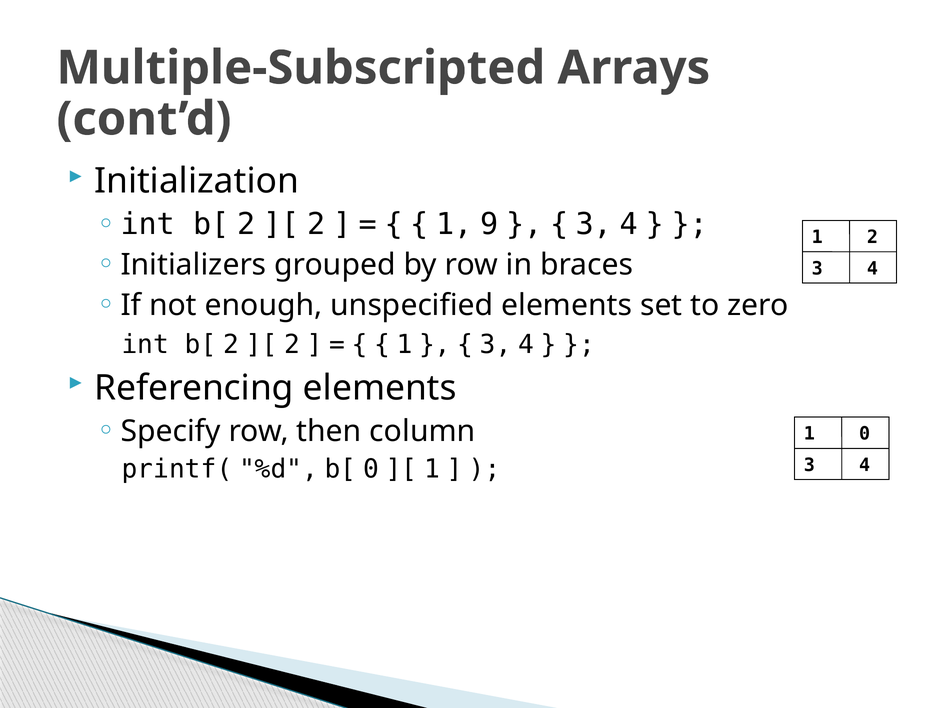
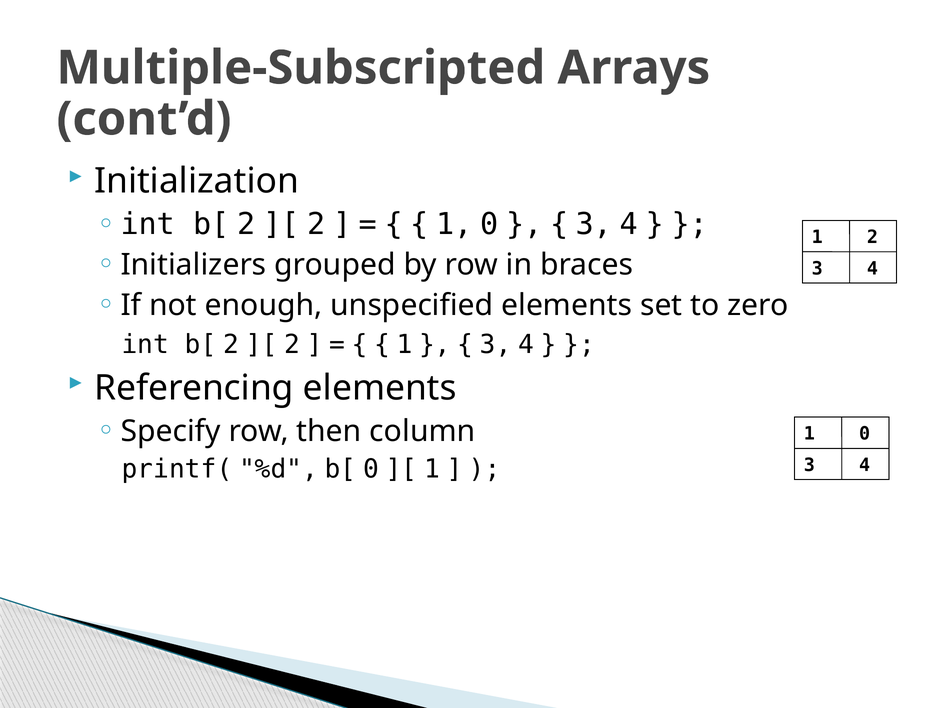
9 at (489, 225): 9 -> 0
